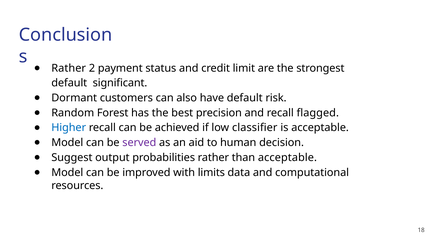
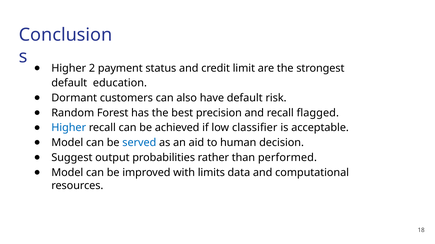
Rather at (69, 68): Rather -> Higher
signiﬁcant: signiﬁcant -> education
served colour: purple -> blue
than acceptable: acceptable -> performed
